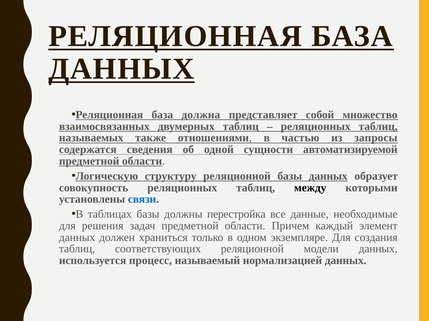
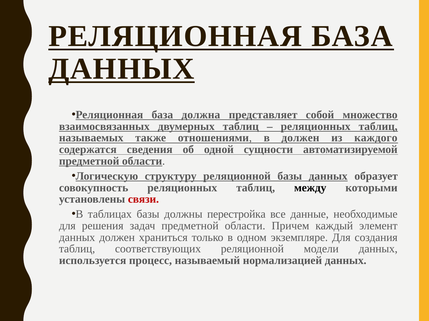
в частью: частью -> должен
запросы: запросы -> каждого
связи colour: blue -> red
